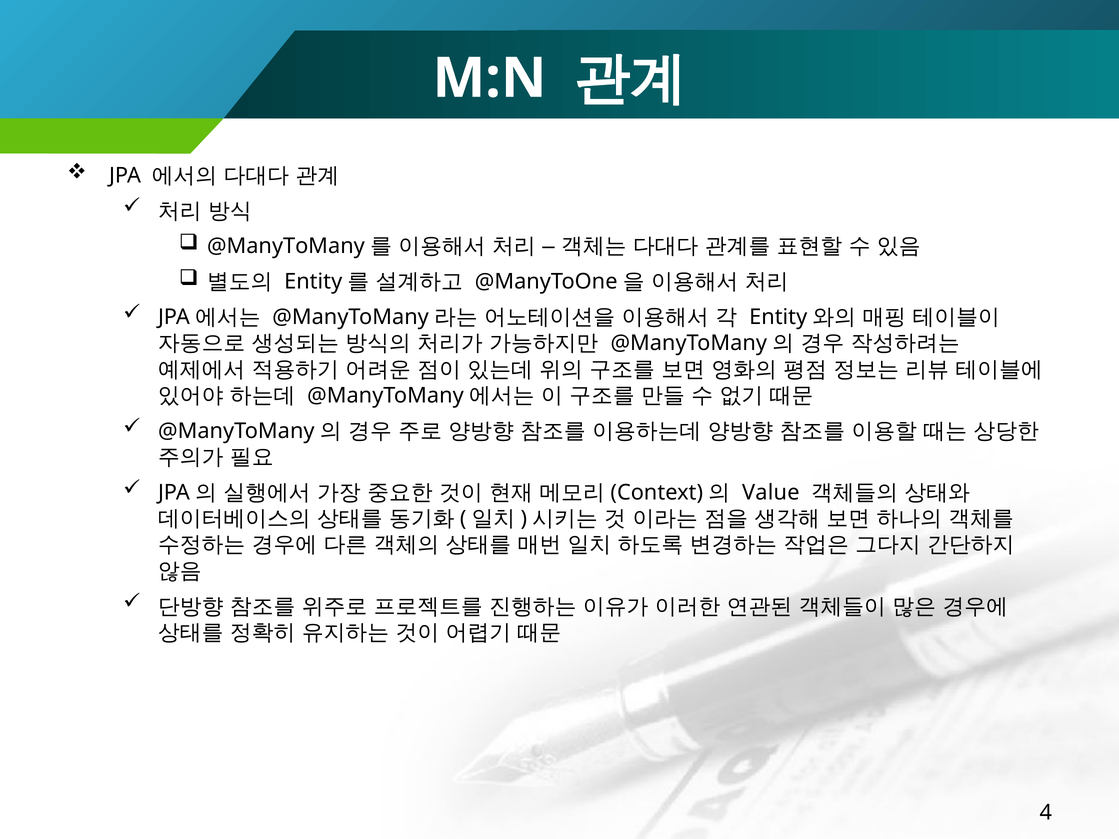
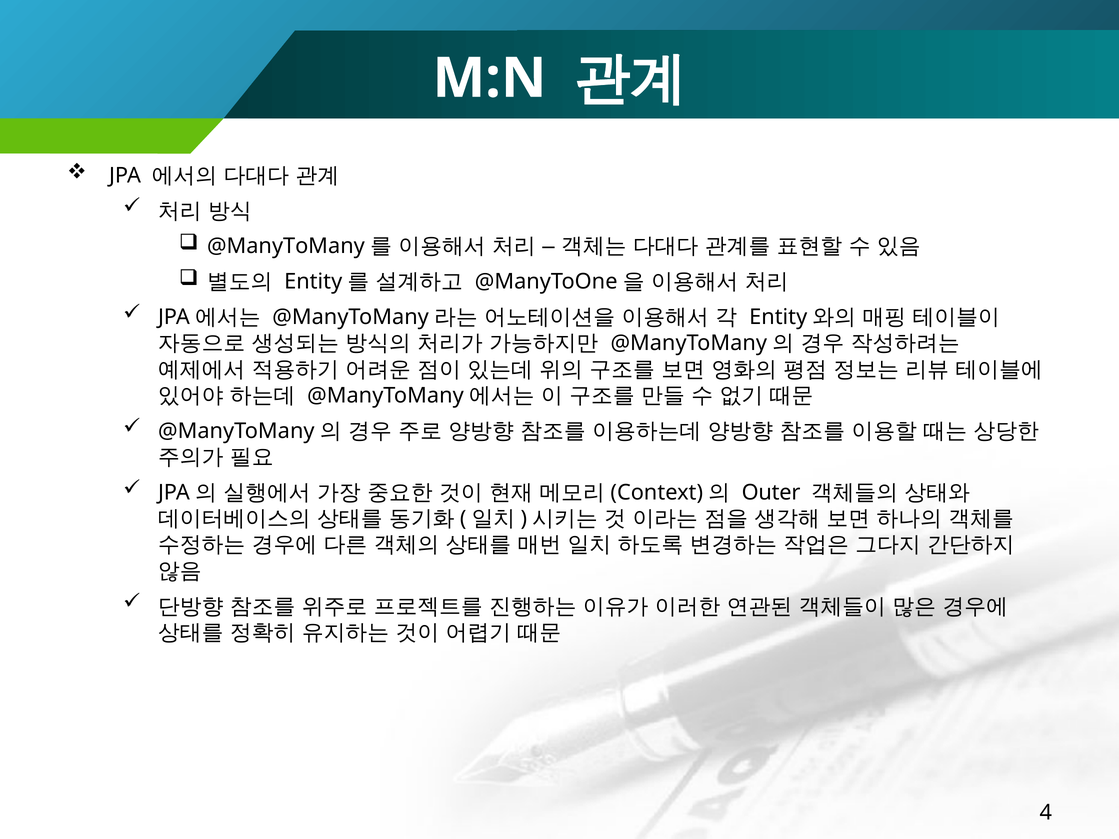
Value: Value -> Outer
